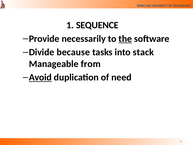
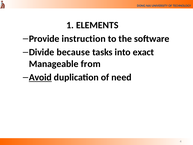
SEQUENCE: SEQUENCE -> ELEMENTS
necessarily: necessarily -> instruction
the underline: present -> none
stack: stack -> exact
